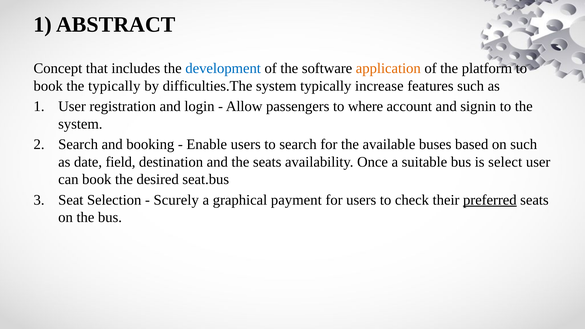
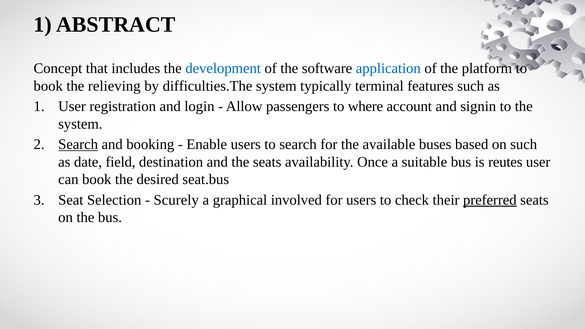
application colour: orange -> blue
the typically: typically -> relieving
increase: increase -> terminal
Search at (78, 144) underline: none -> present
select: select -> reutes
payment: payment -> involved
